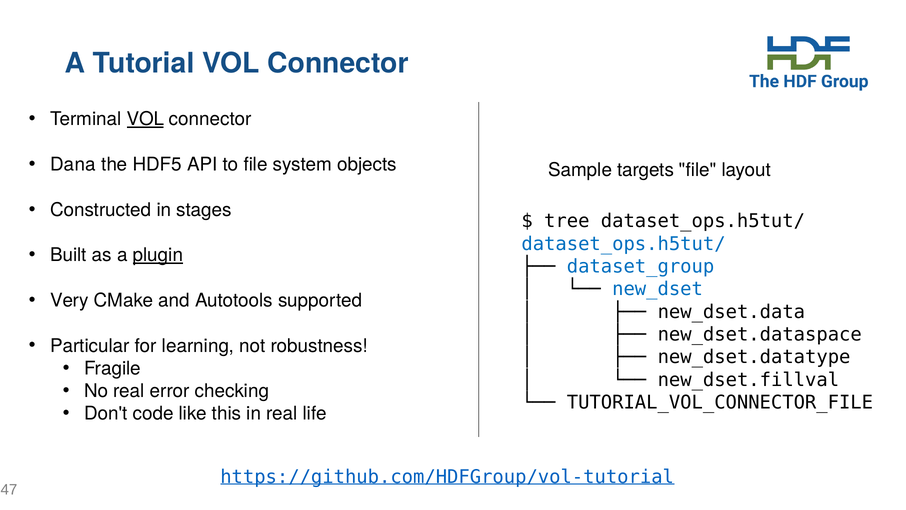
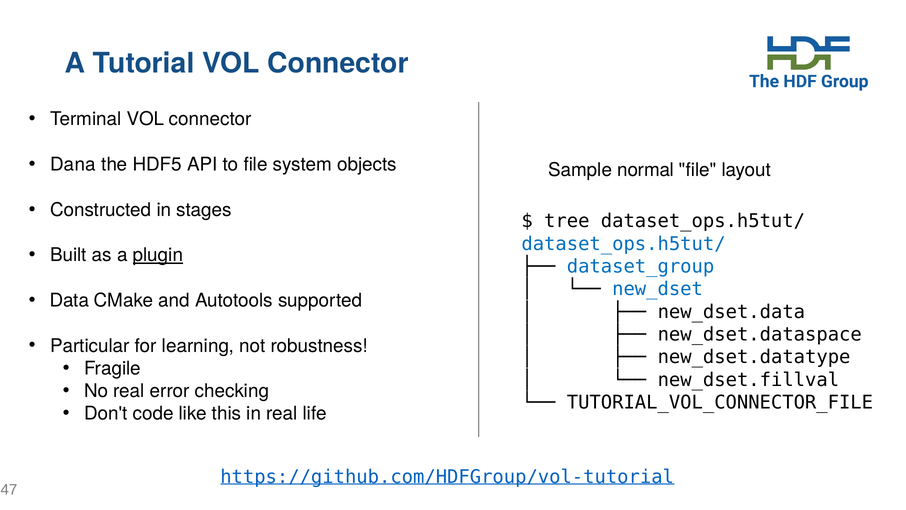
VOL at (145, 119) underline: present -> none
targets: targets -> normal
Very: Very -> Data
